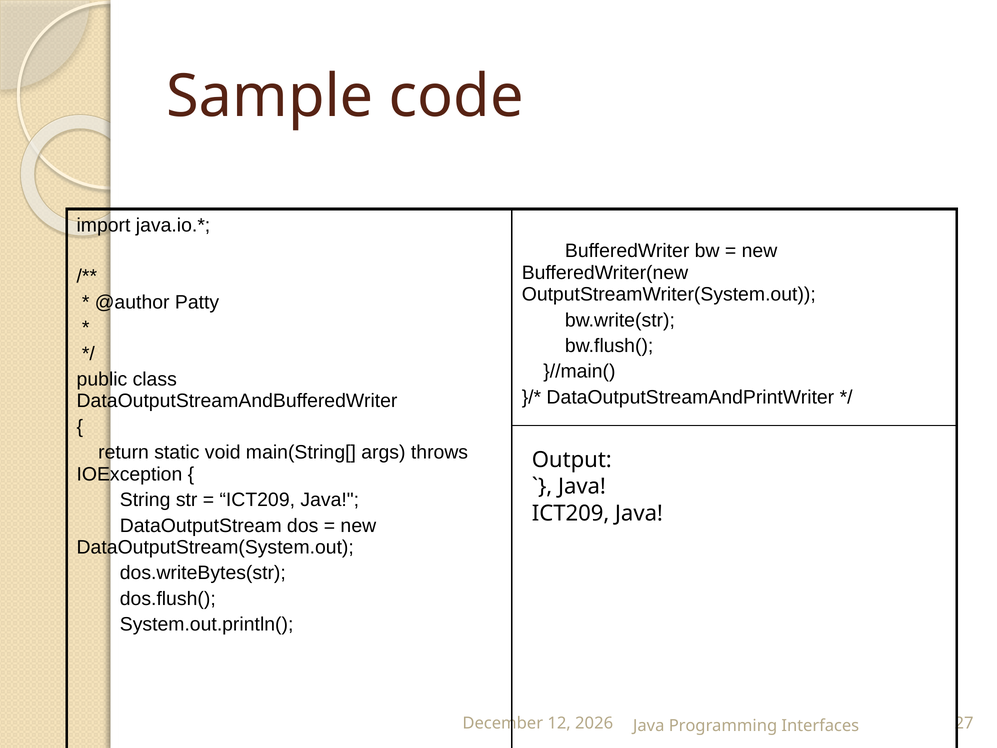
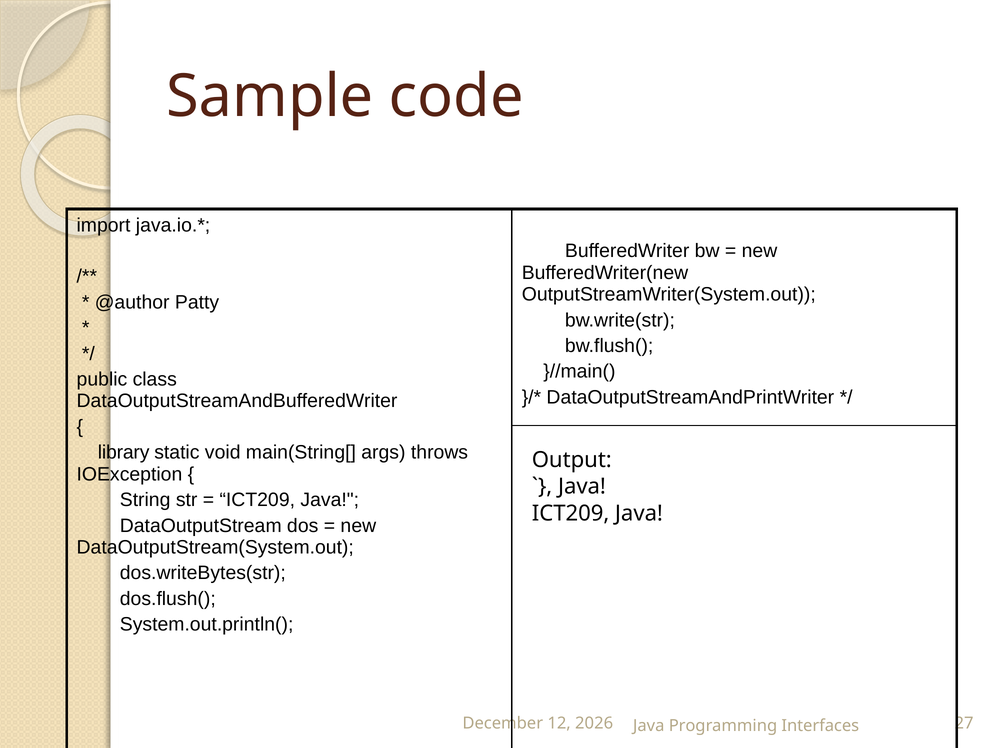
return: return -> library
